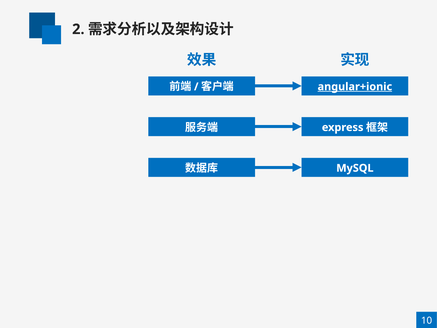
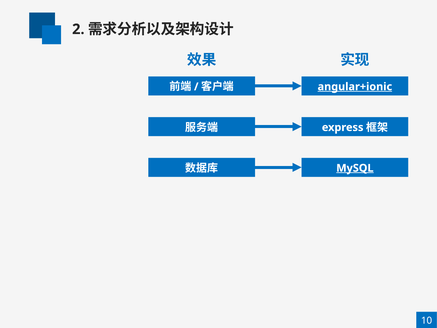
MySQL underline: none -> present
